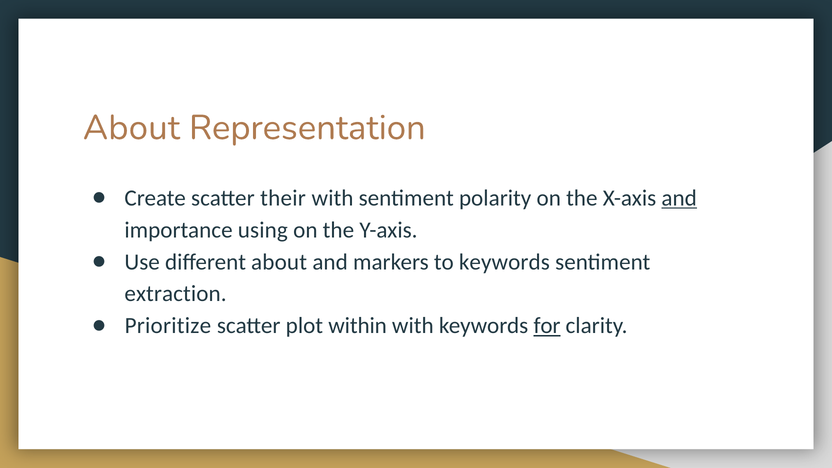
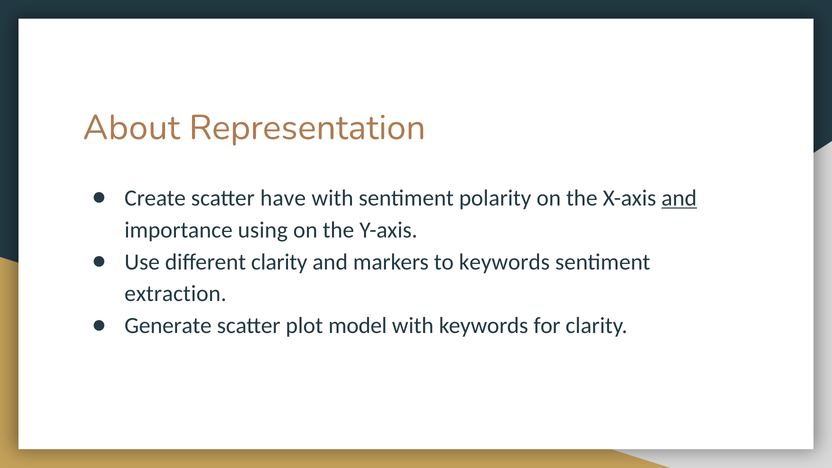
their: their -> have
different about: about -> clarity
Prioritize: Prioritize -> Generate
within: within -> model
for underline: present -> none
